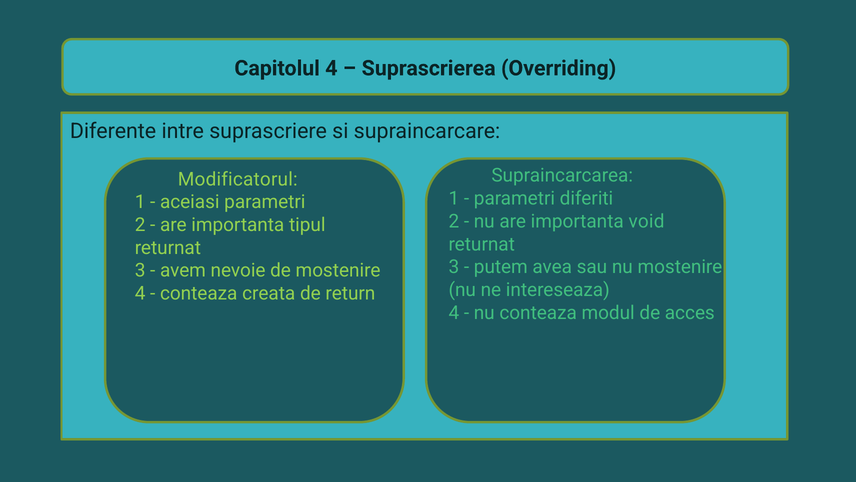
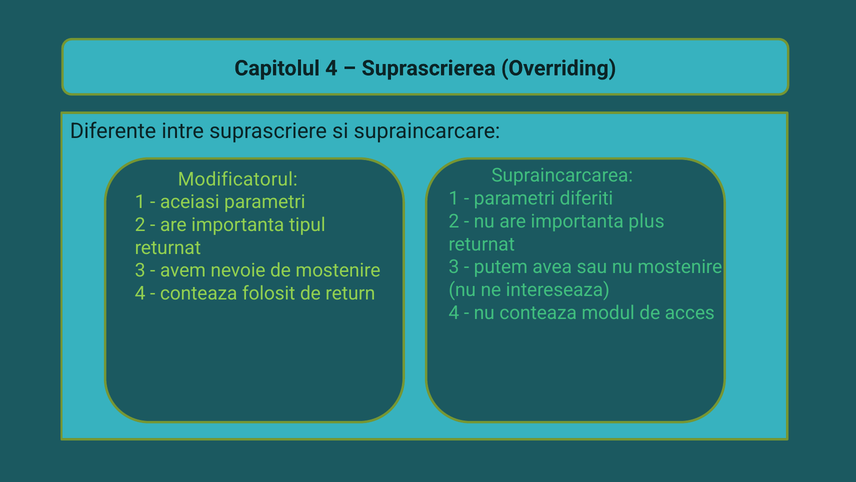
void: void -> plus
creata: creata -> folosit
